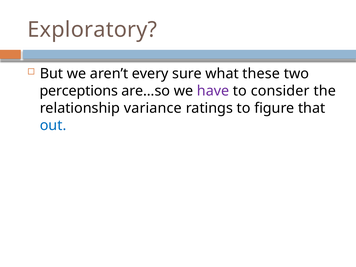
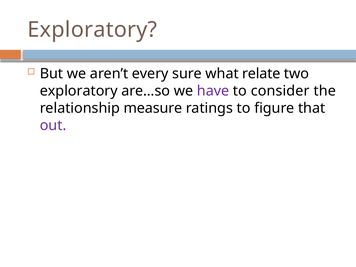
these: these -> relate
perceptions at (79, 91): perceptions -> exploratory
variance: variance -> measure
out colour: blue -> purple
